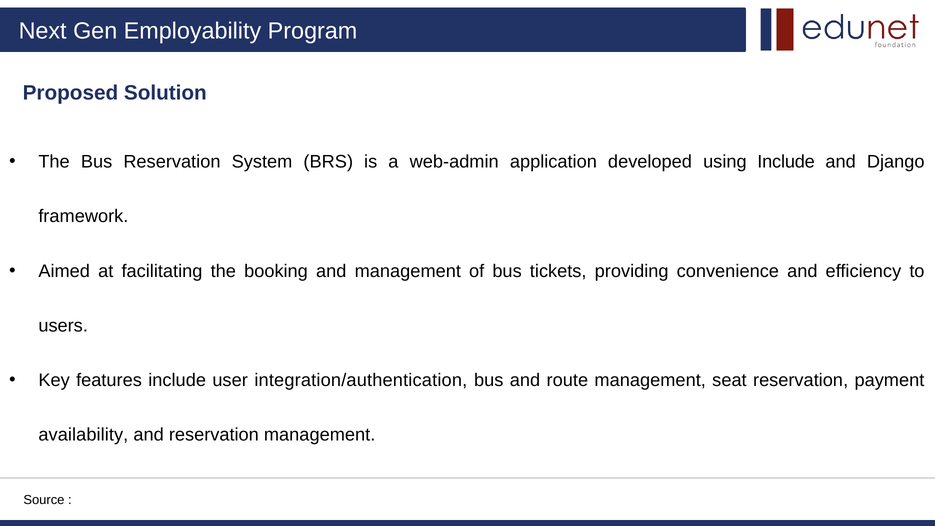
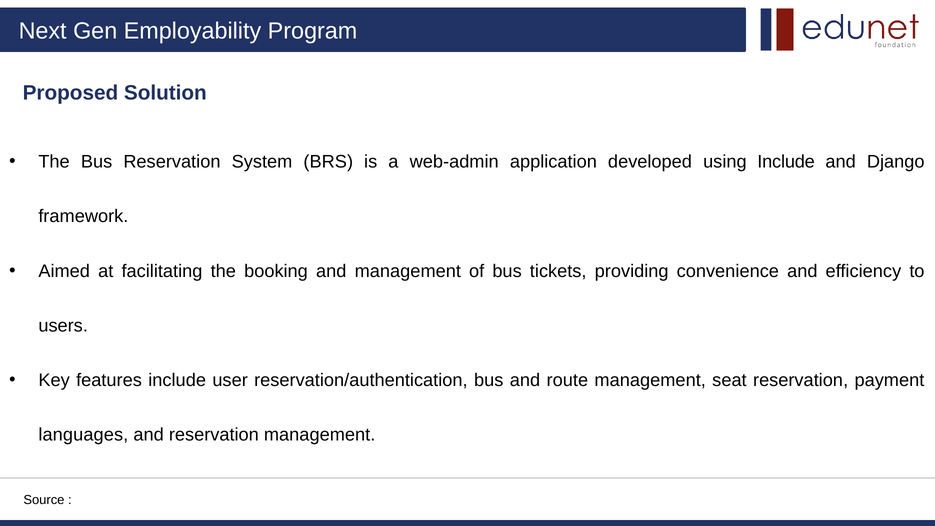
integration/authentication: integration/authentication -> reservation/authentication
availability: availability -> languages
